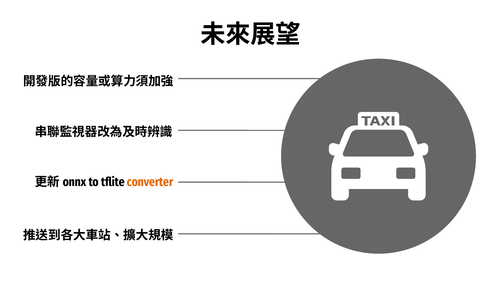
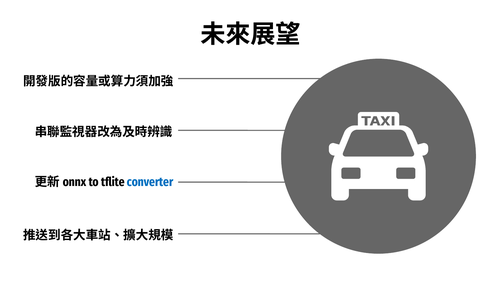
converter colour: orange -> blue
